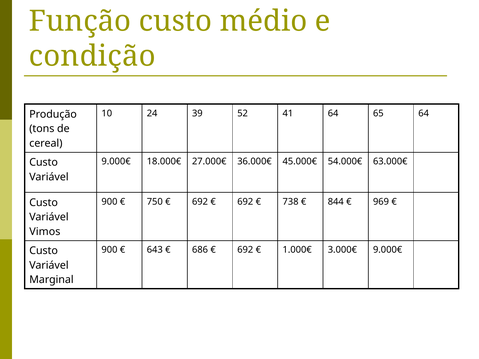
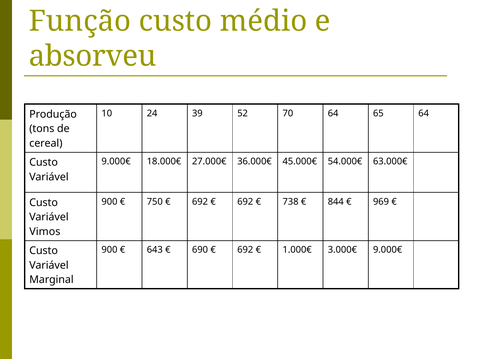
condição: condição -> absorveu
41: 41 -> 70
686: 686 -> 690
